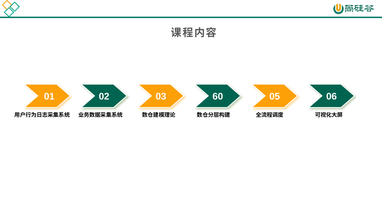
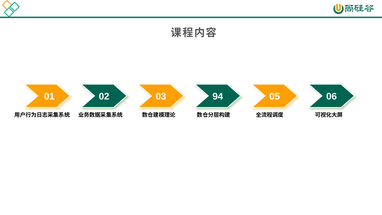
60: 60 -> 94
